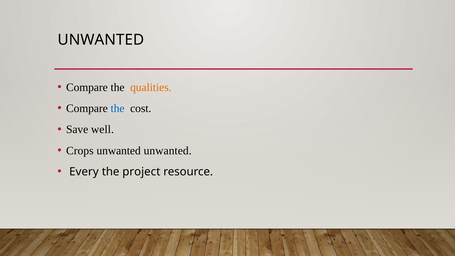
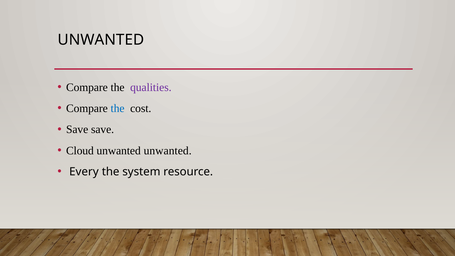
qualities colour: orange -> purple
Save well: well -> save
Crops: Crops -> Cloud
project: project -> system
